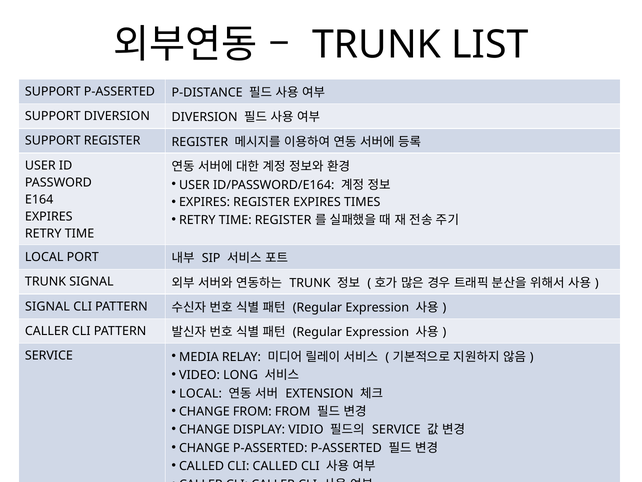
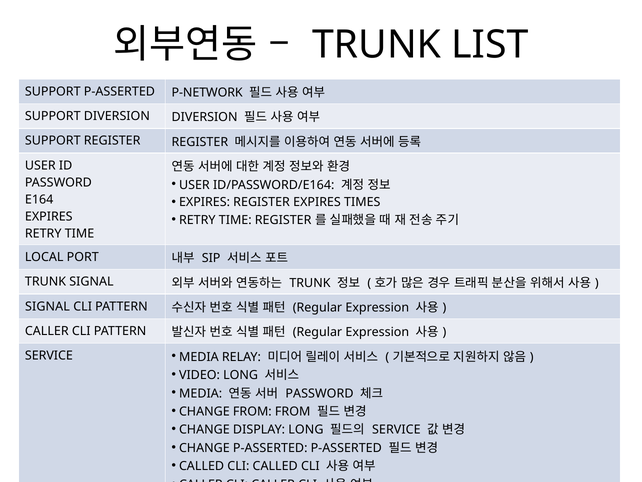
P-DISTANCE: P-DISTANCE -> P-NETWORK
LOCAL at (201, 393): LOCAL -> MEDIA
EXTENSION at (320, 393): EXTENSION -> PASSWORD
DISPLAY VIDIO: VIDIO -> LONG
